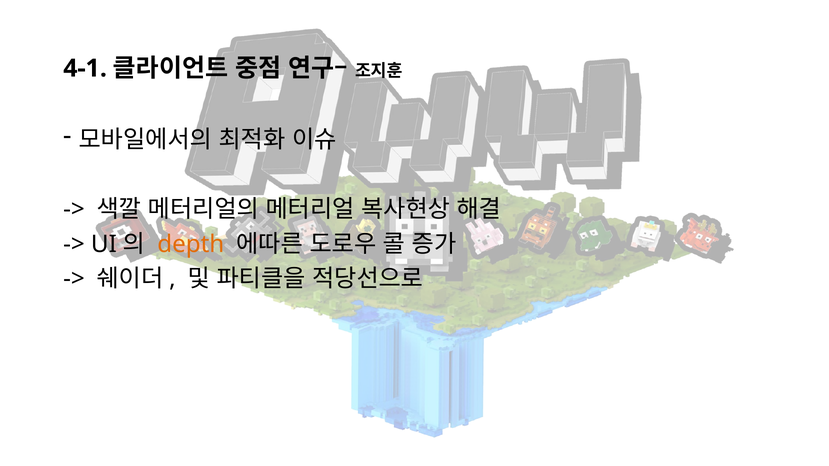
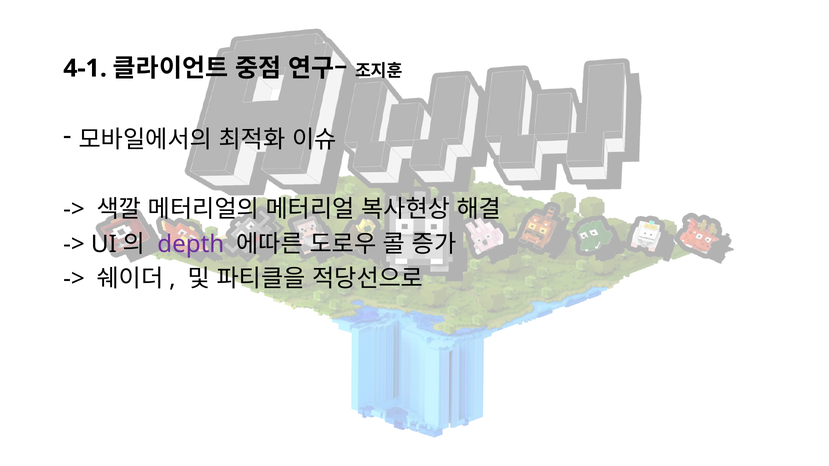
depth colour: orange -> purple
